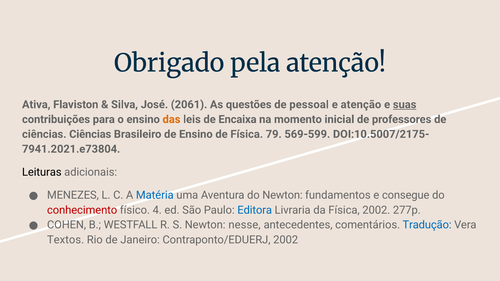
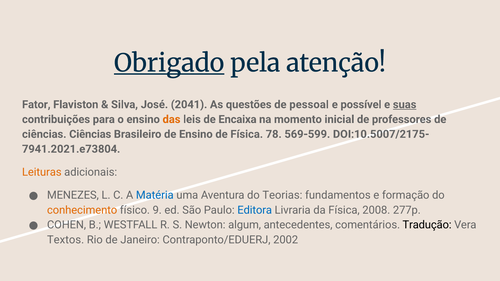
Obrigado underline: none -> present
Ativa: Ativa -> Fator
2061: 2061 -> 2041
e atenção: atenção -> possível
79: 79 -> 78
Leituras colour: black -> orange
do Newton: Newton -> Teorias
consegue: consegue -> formação
conhecimento colour: red -> orange
4: 4 -> 9
Física 2002: 2002 -> 2008
nesse: nesse -> algum
Tradução colour: blue -> black
